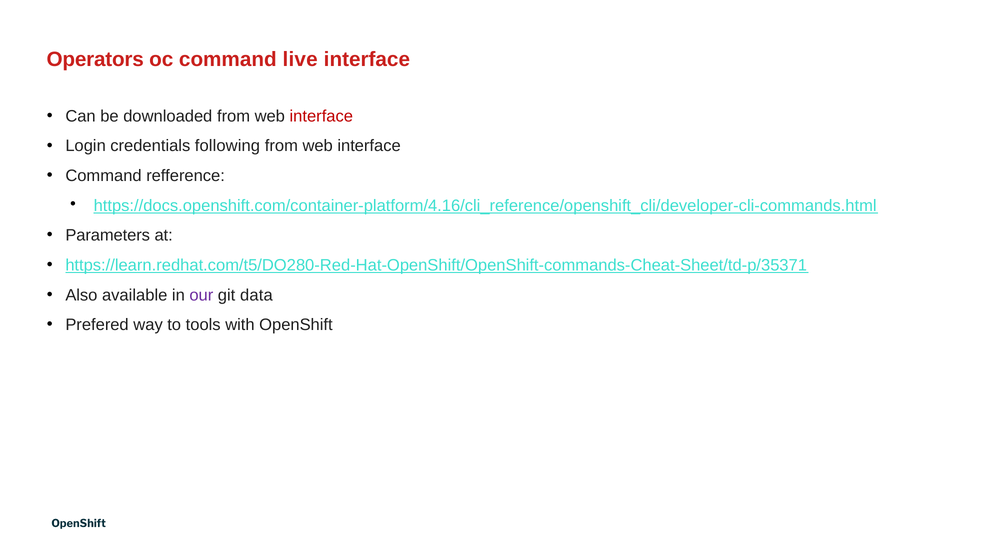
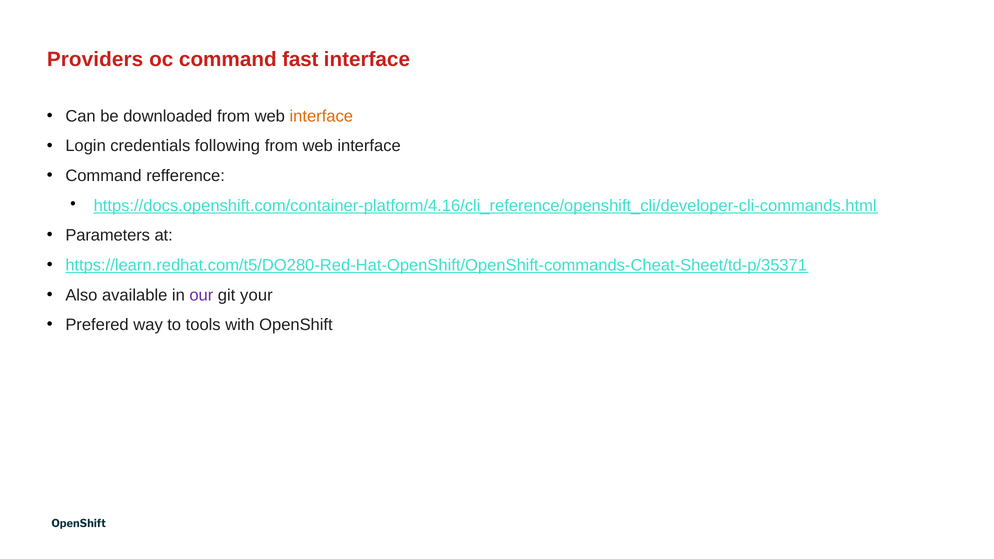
Operators: Operators -> Providers
live: live -> fast
interface at (321, 116) colour: red -> orange
data: data -> your
